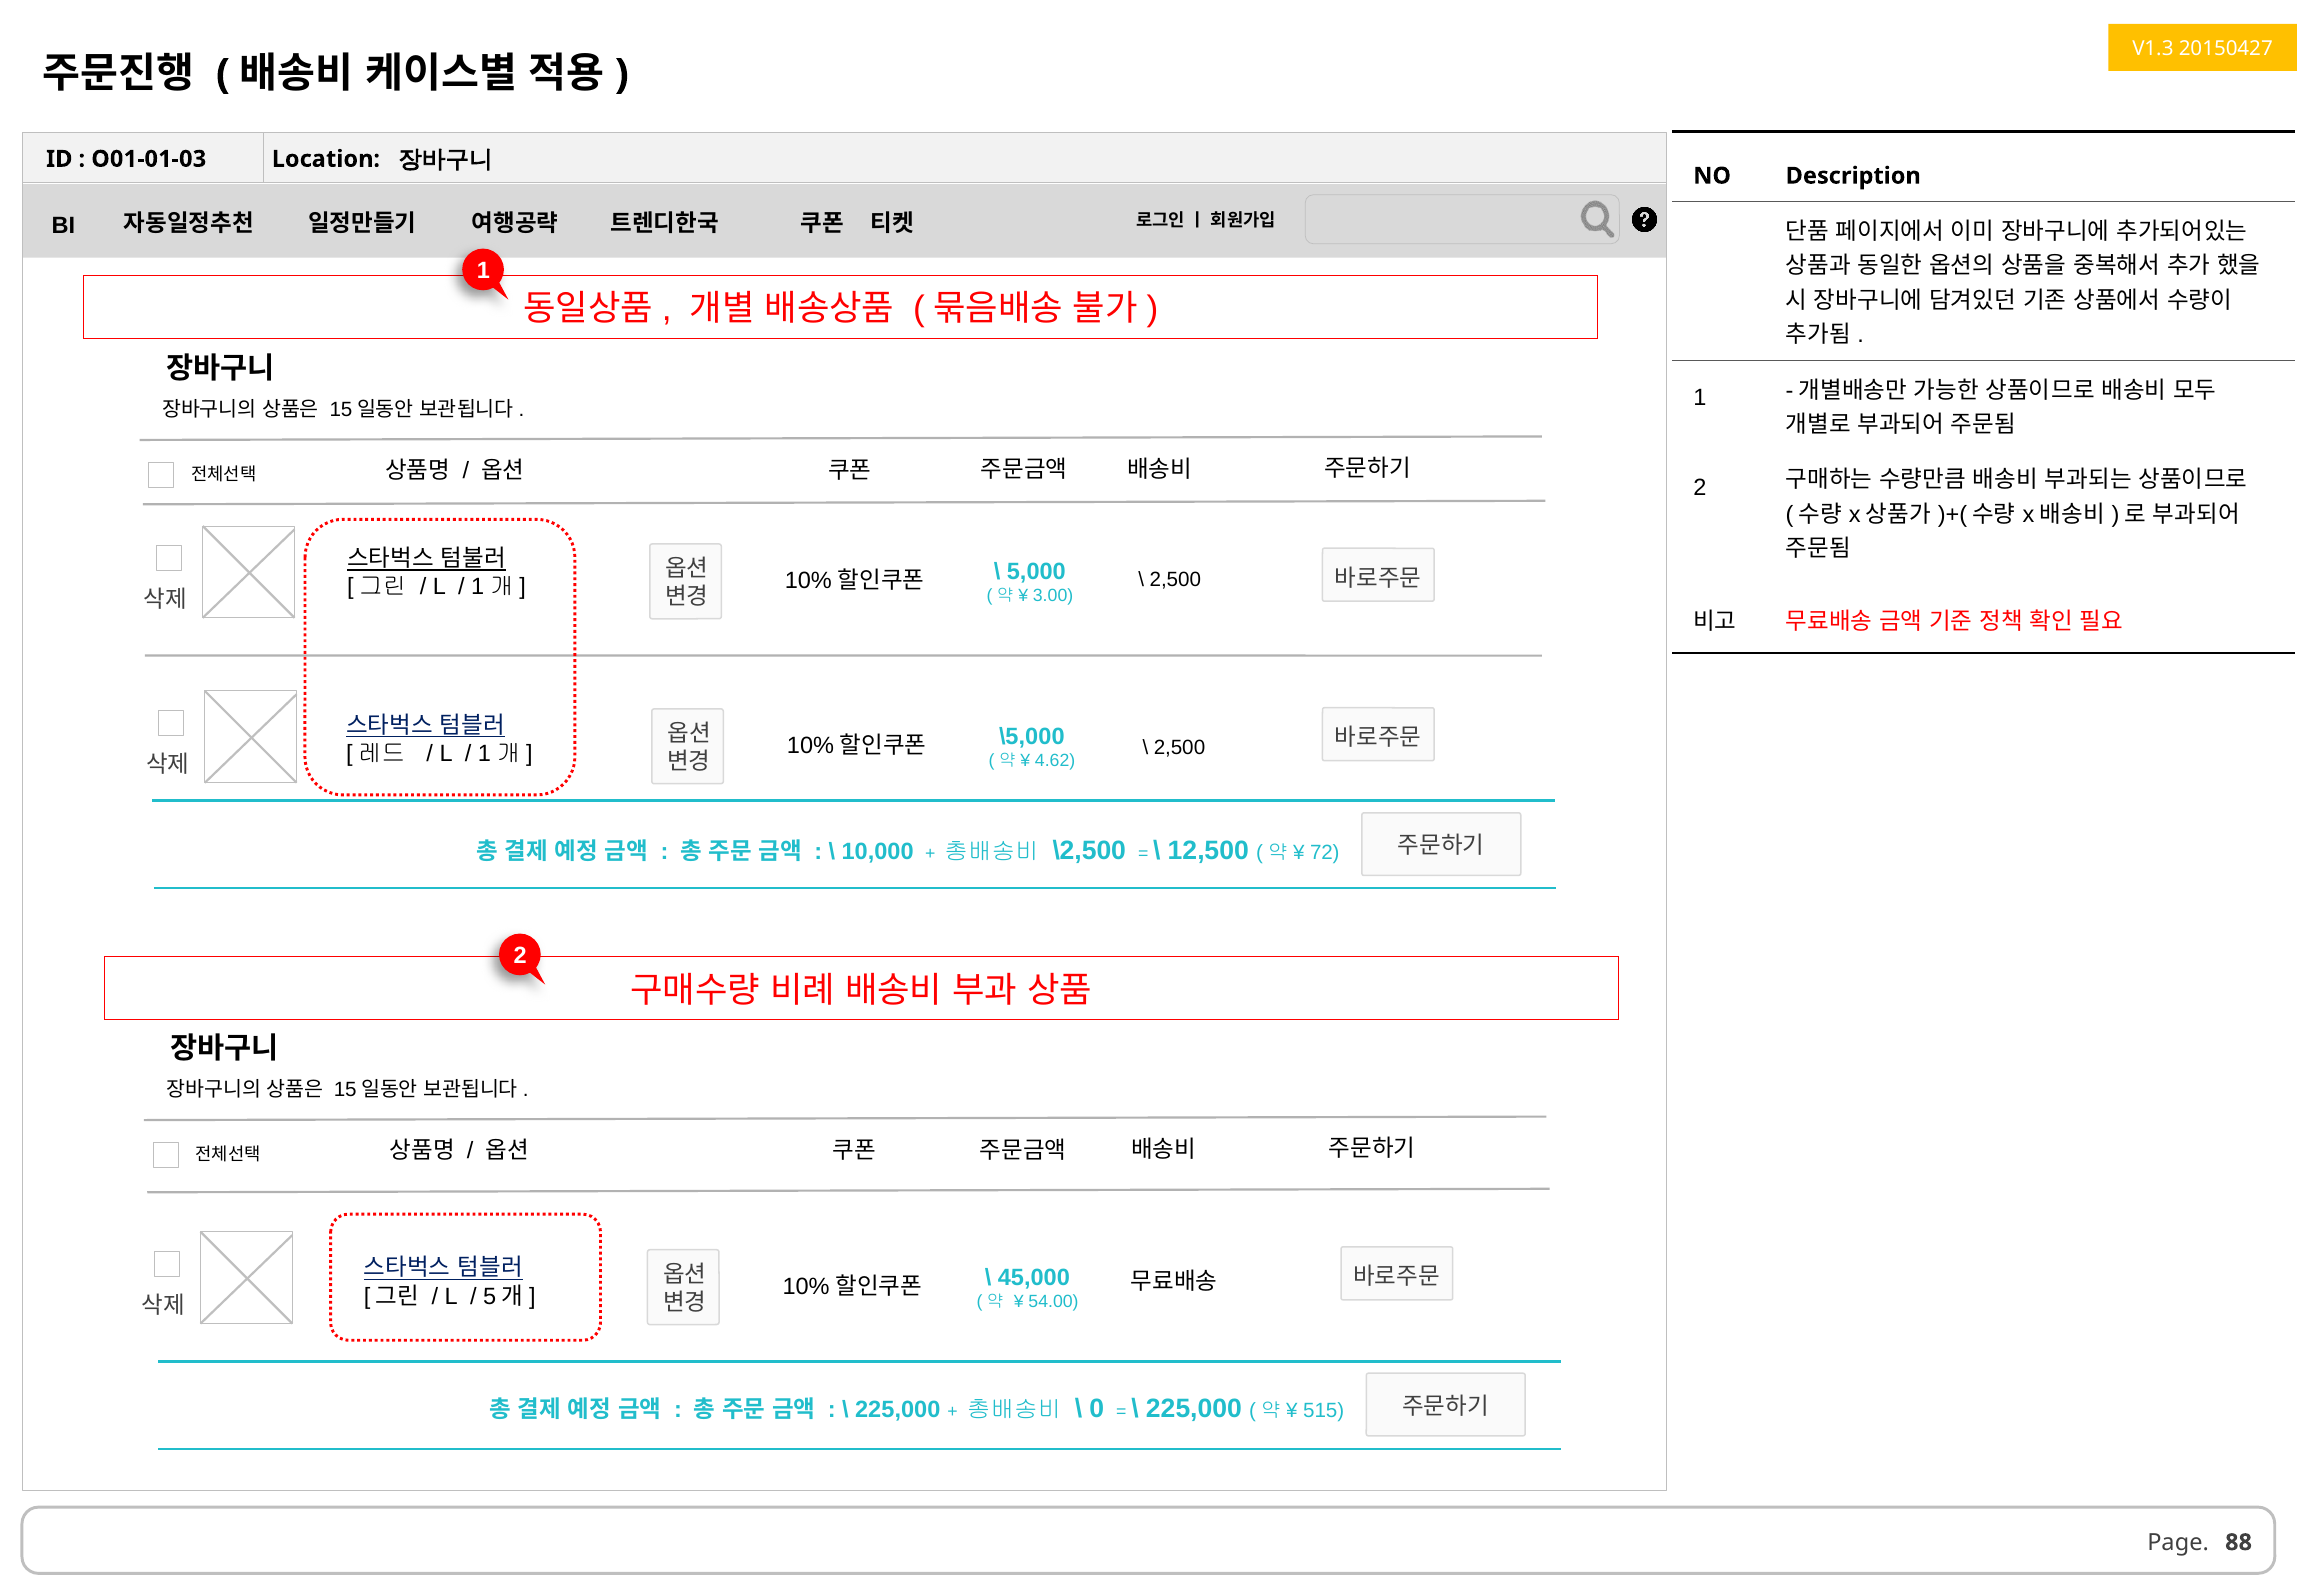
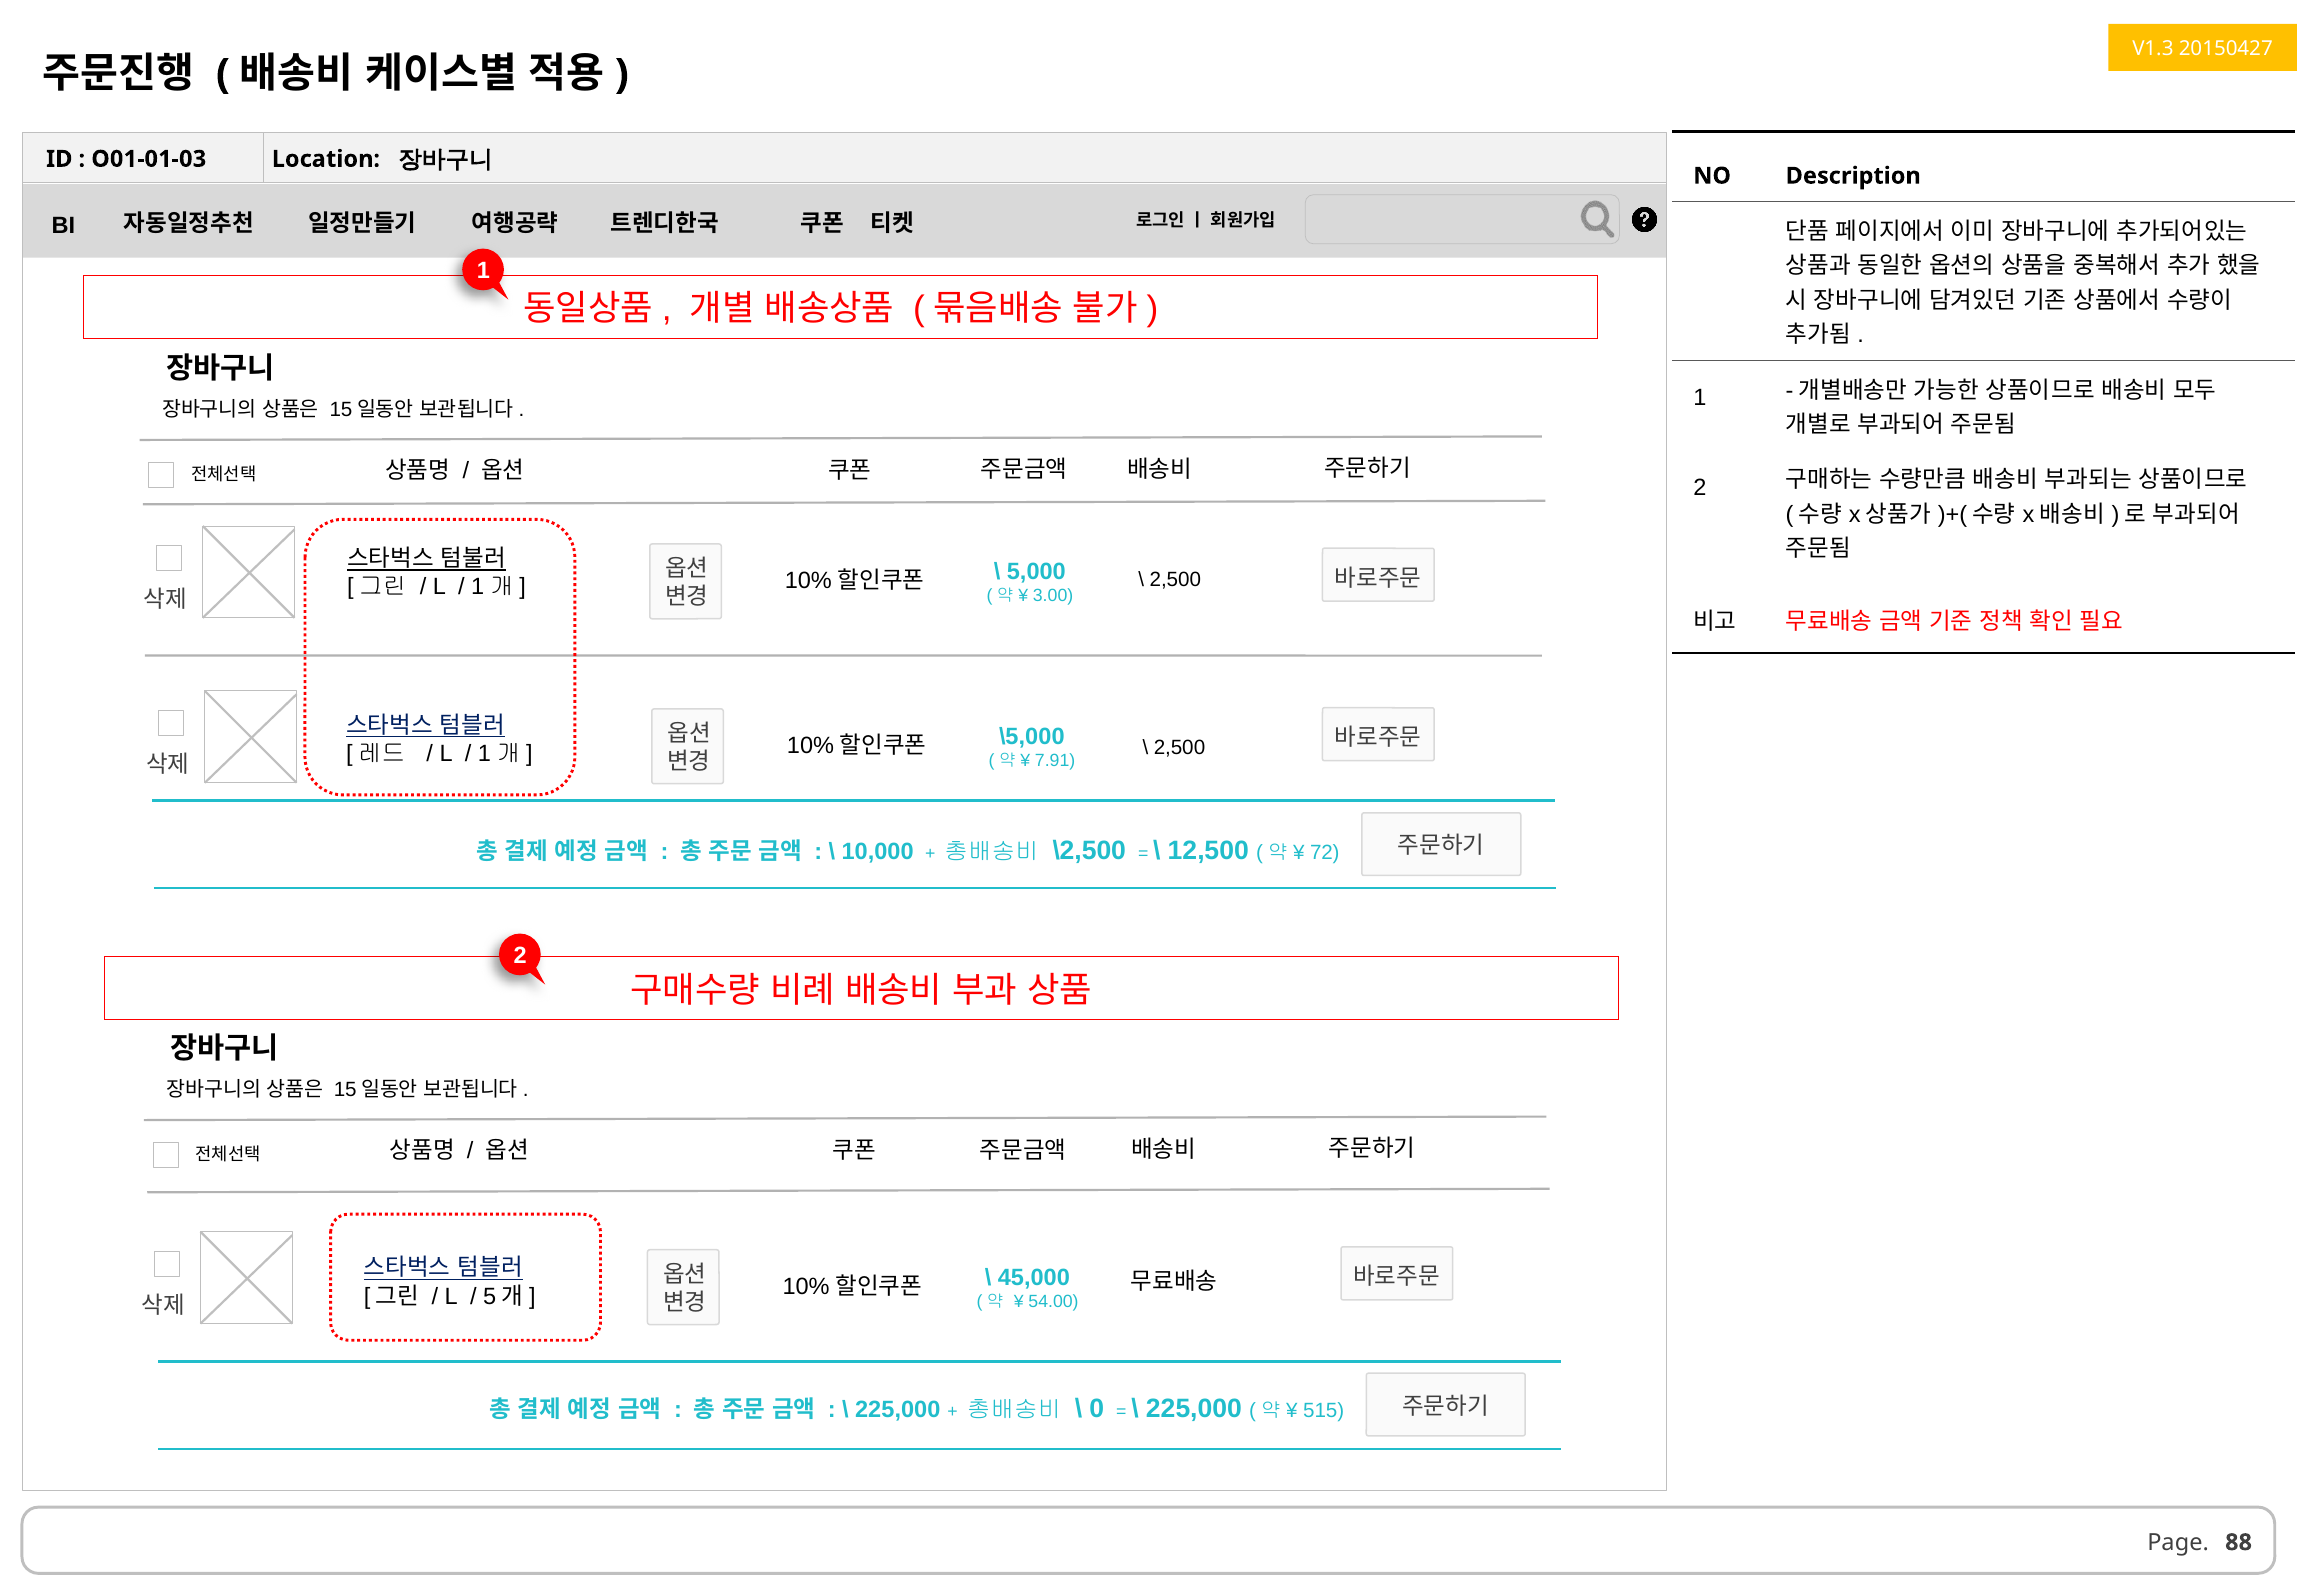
4.62: 4.62 -> 7.91
